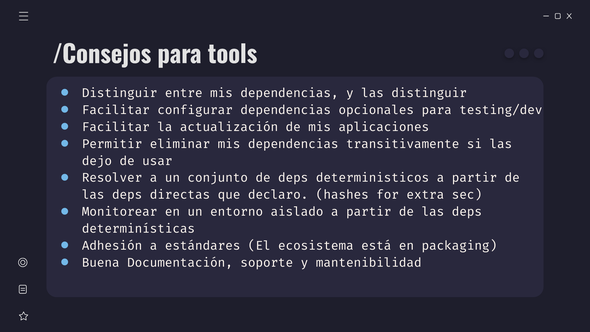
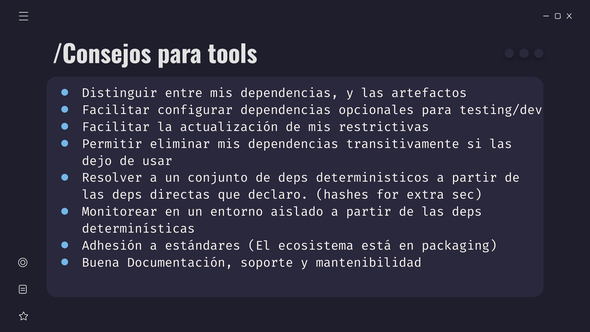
las distinguir: distinguir -> artefactos
aplicaciones: aplicaciones -> restrictivas
